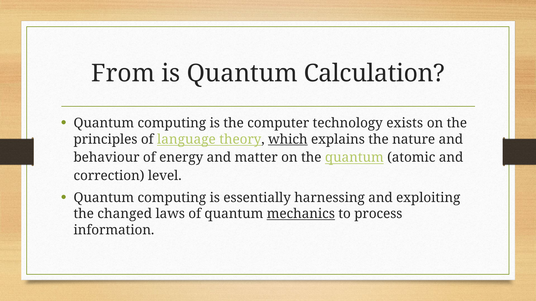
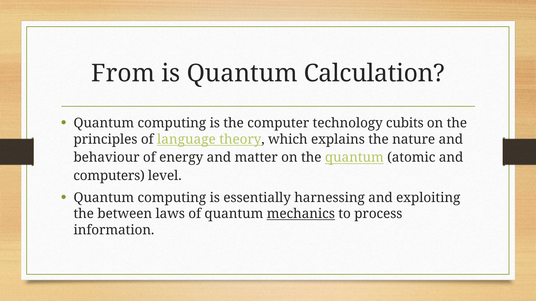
exists: exists -> cubits
which underline: present -> none
correction: correction -> computers
changed: changed -> between
